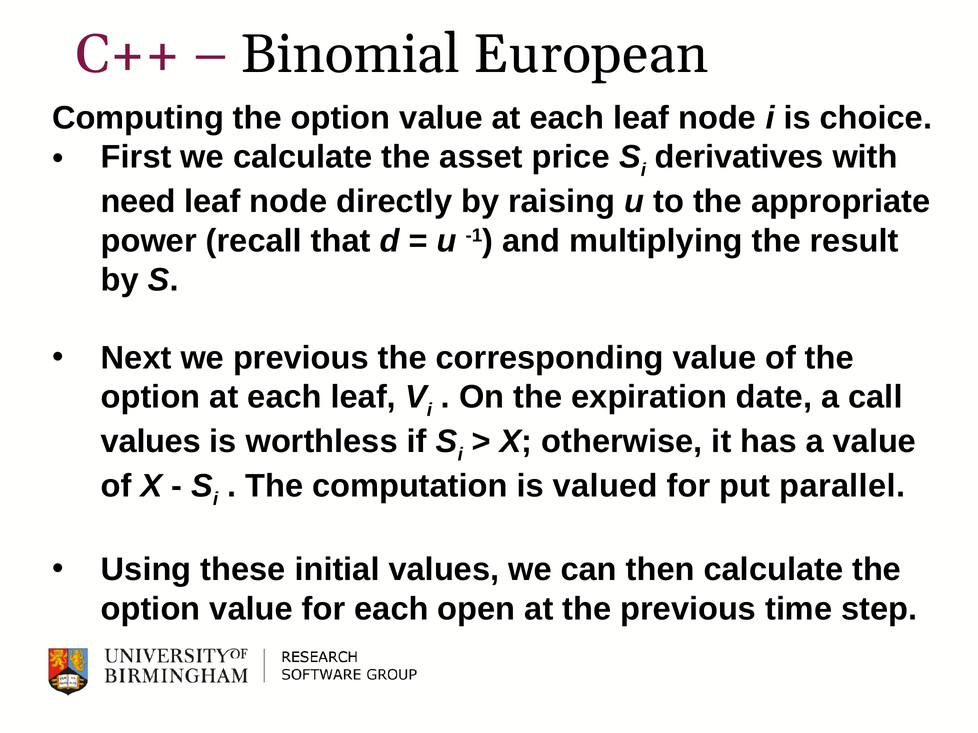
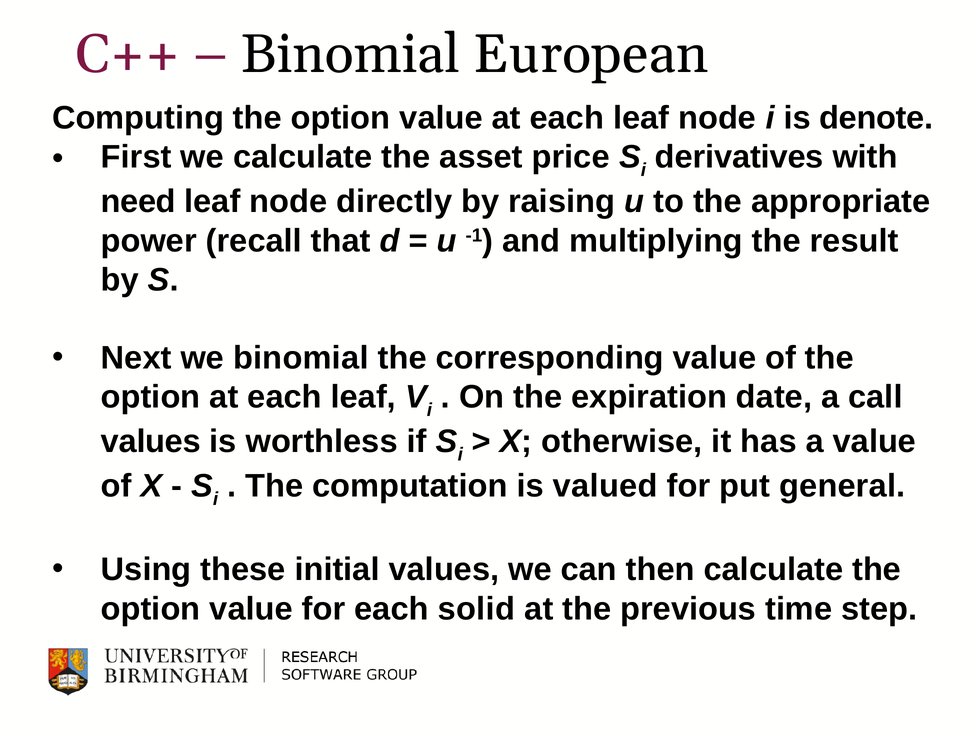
choice: choice -> denote
we previous: previous -> binomial
parallel: parallel -> general
open: open -> solid
